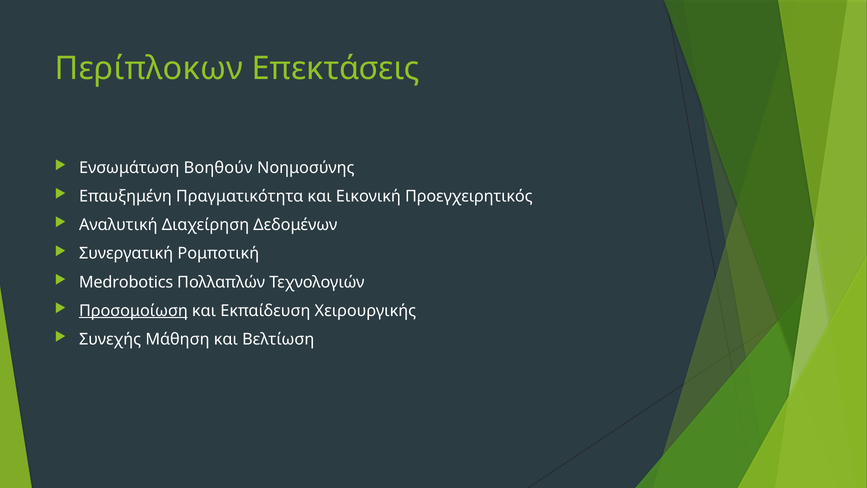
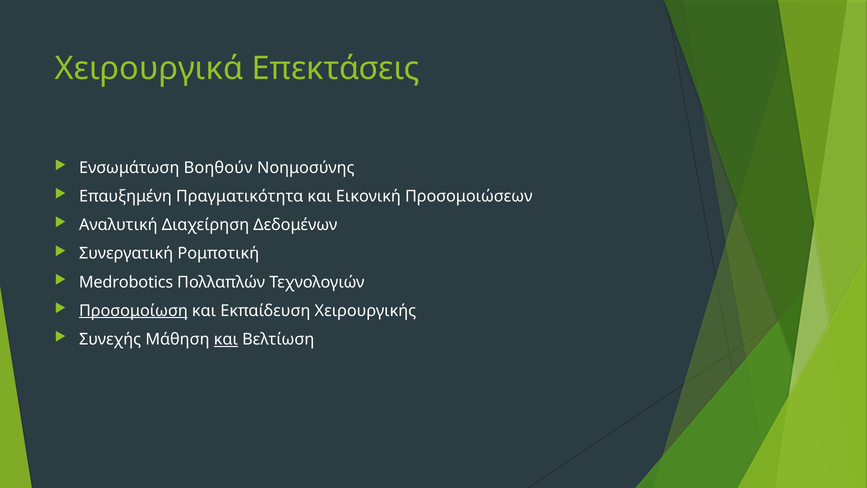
Περίπλοκων: Περίπλοκων -> Χειρουργικά
Προεγχειρητικός: Προεγχειρητικός -> Προσομοιώσεων
και at (226, 339) underline: none -> present
